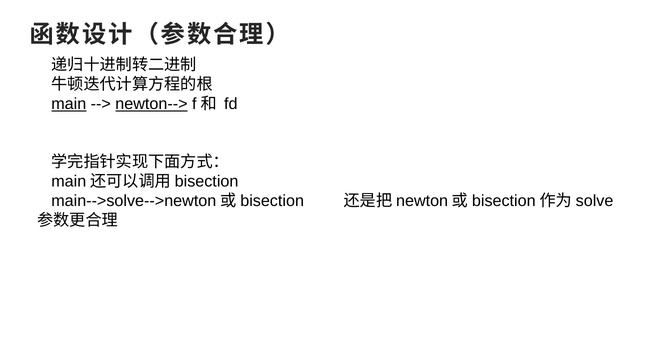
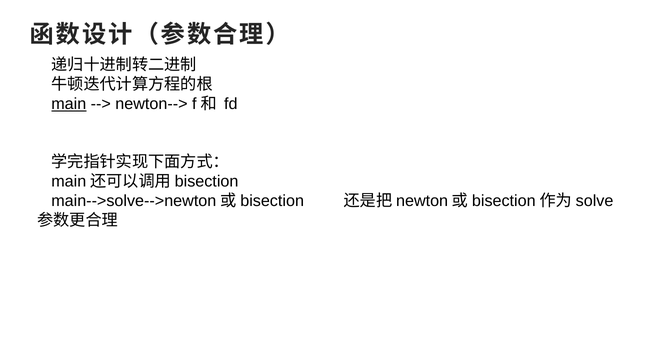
newton--> underline: present -> none
